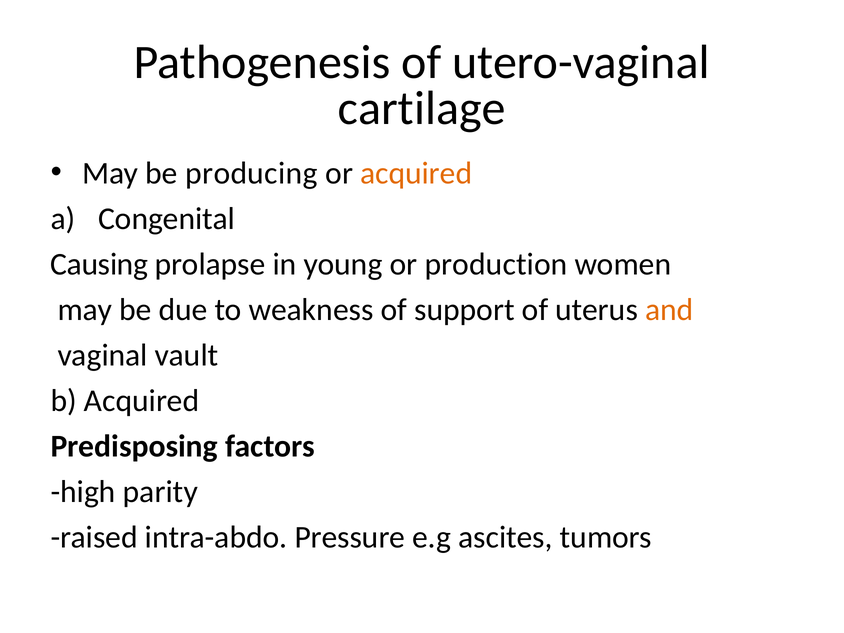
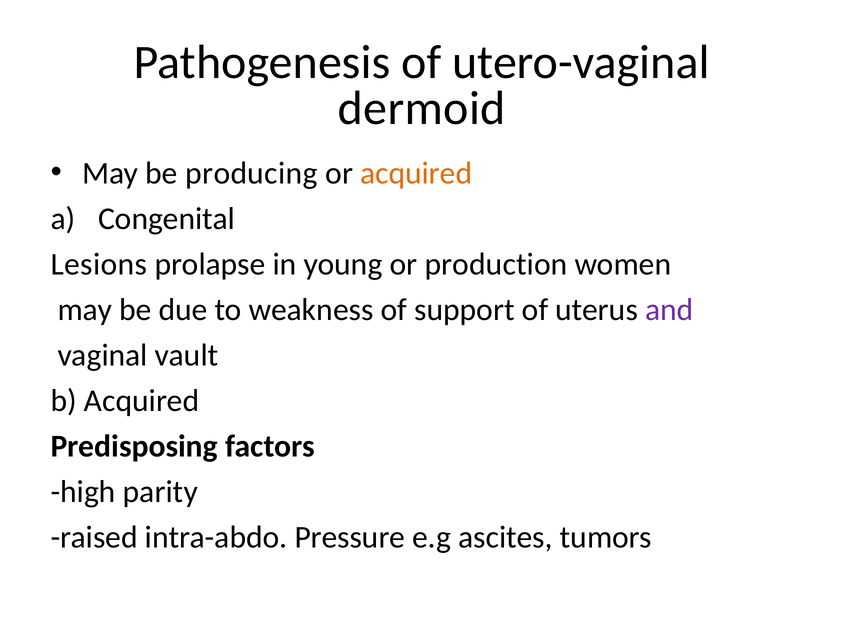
cartilage: cartilage -> dermoid
Causing: Causing -> Lesions
and colour: orange -> purple
